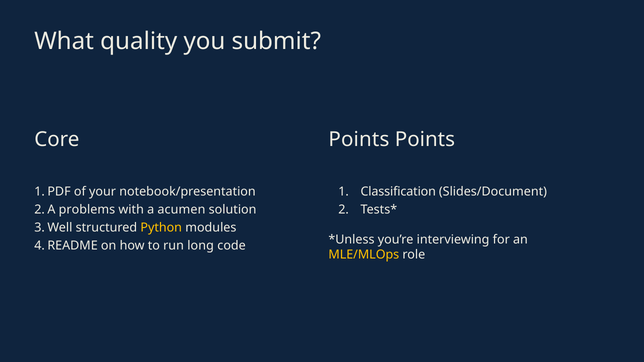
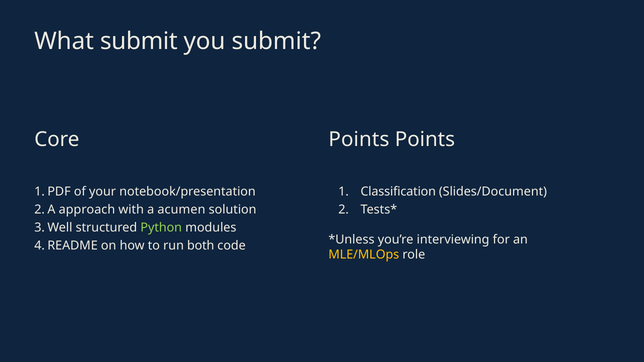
What quality: quality -> submit
problems: problems -> approach
Python colour: yellow -> light green
long: long -> both
